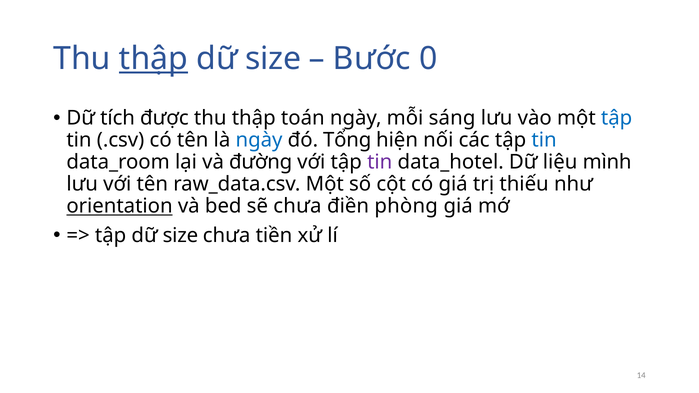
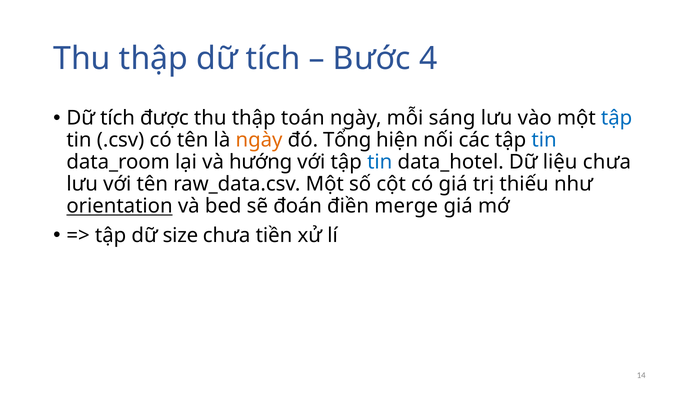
thập at (153, 59) underline: present -> none
size at (273, 59): size -> tích
0: 0 -> 4
ngày at (259, 140) colour: blue -> orange
đường: đường -> hướng
tin at (380, 162) colour: purple -> blue
liệu mình: mình -> chưa
sẽ chưa: chưa -> đoán
phòng: phòng -> merge
